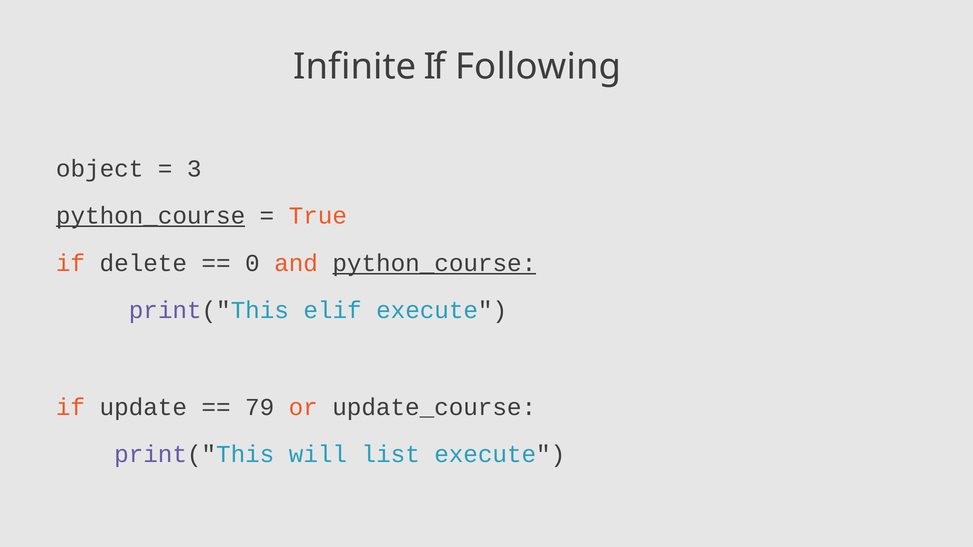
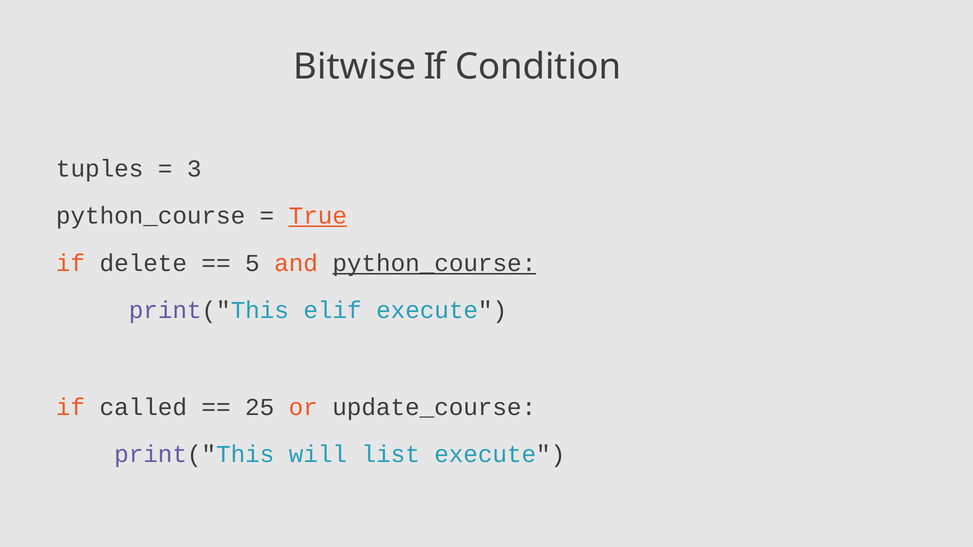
Infinite: Infinite -> Bitwise
Following: Following -> Condition
object: object -> tuples
python_course at (151, 216) underline: present -> none
True underline: none -> present
0: 0 -> 5
update: update -> called
79: 79 -> 25
